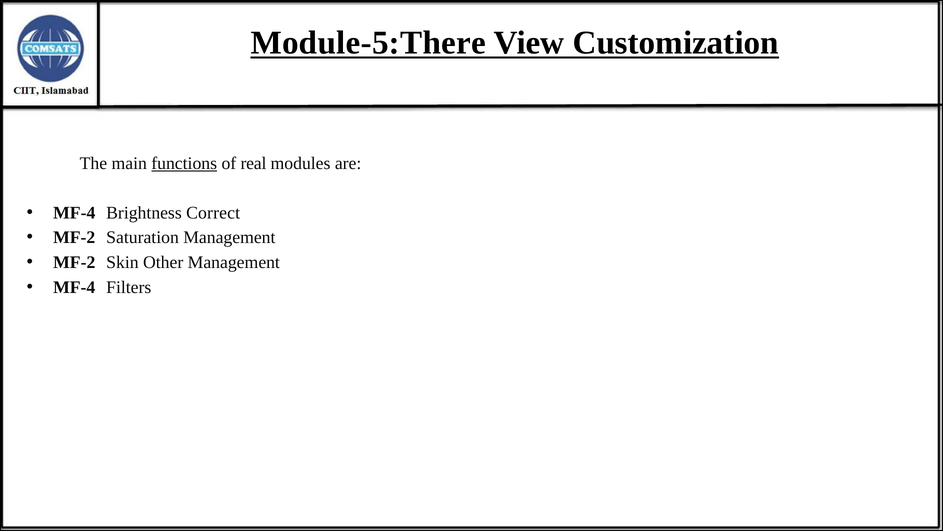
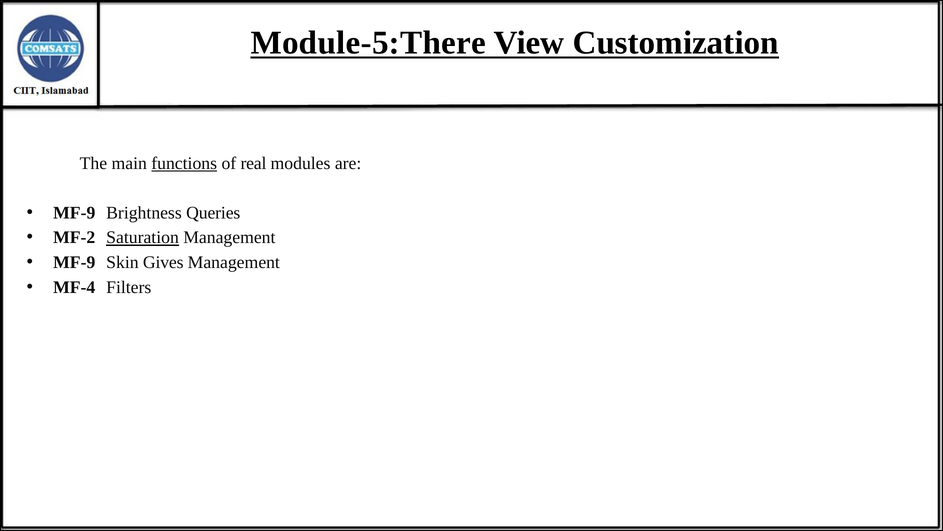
MF-4 at (74, 213): MF-4 -> MF-9
Correct: Correct -> Queries
Saturation underline: none -> present
MF-2 at (74, 262): MF-2 -> MF-9
Other: Other -> Gives
